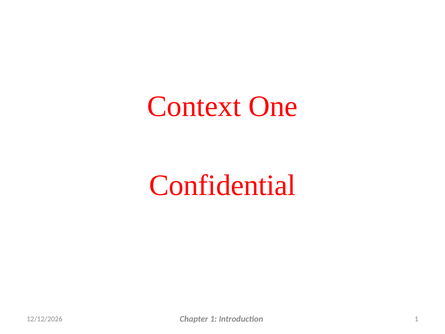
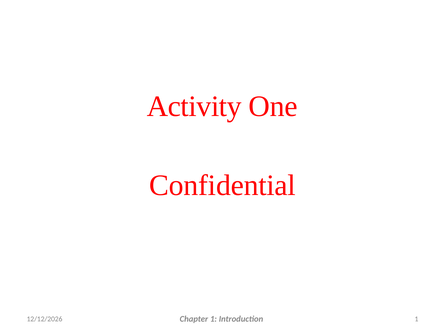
Context: Context -> Activity
